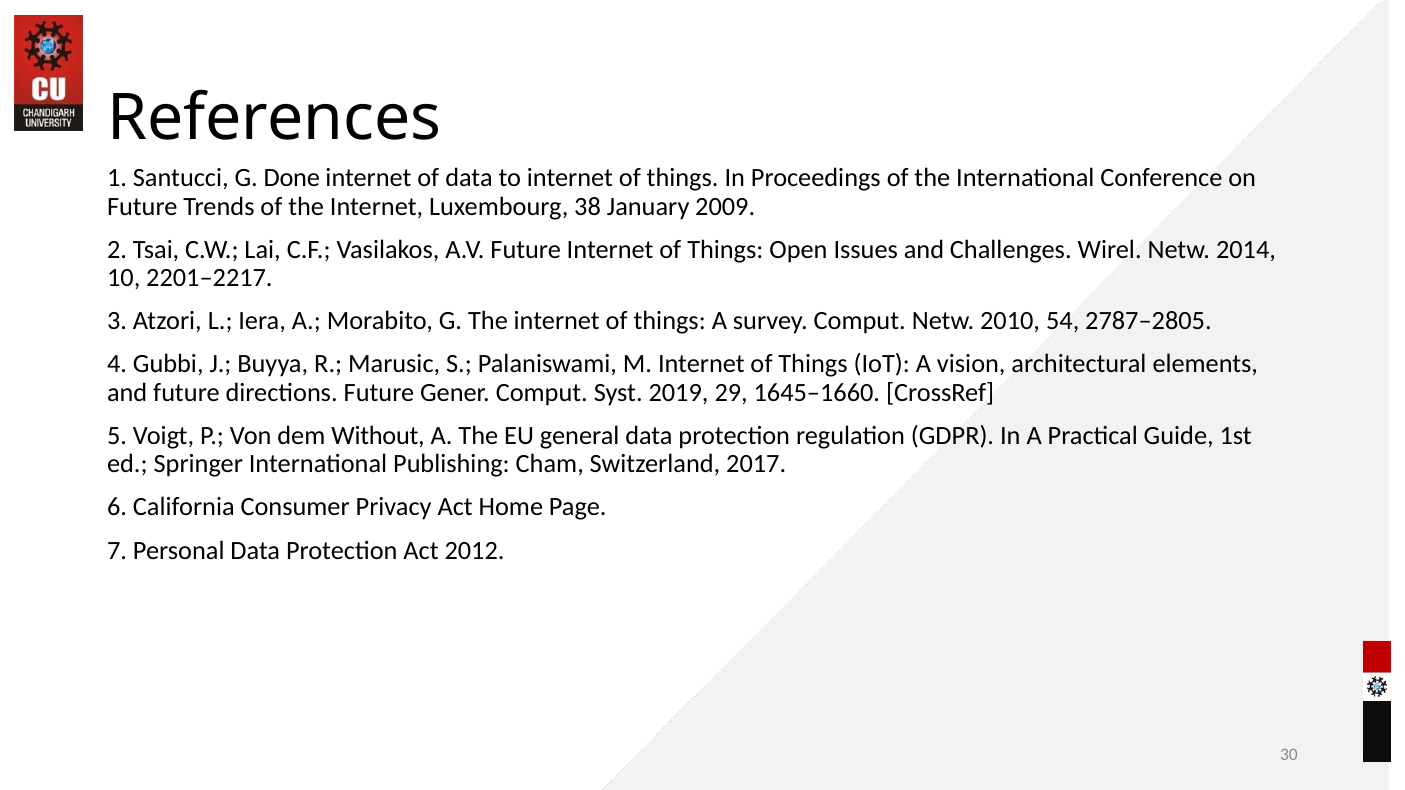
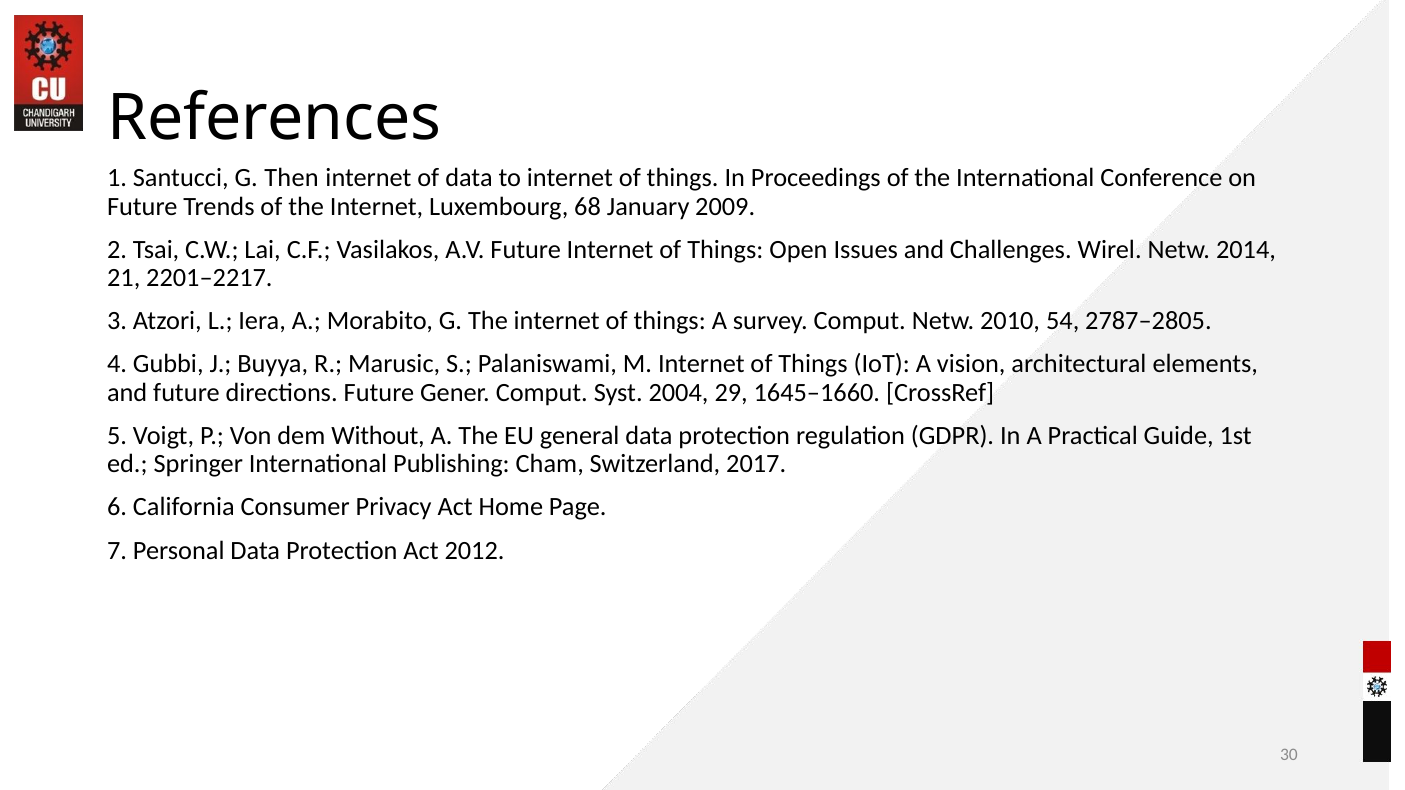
Done: Done -> Then
38: 38 -> 68
10: 10 -> 21
2019: 2019 -> 2004
